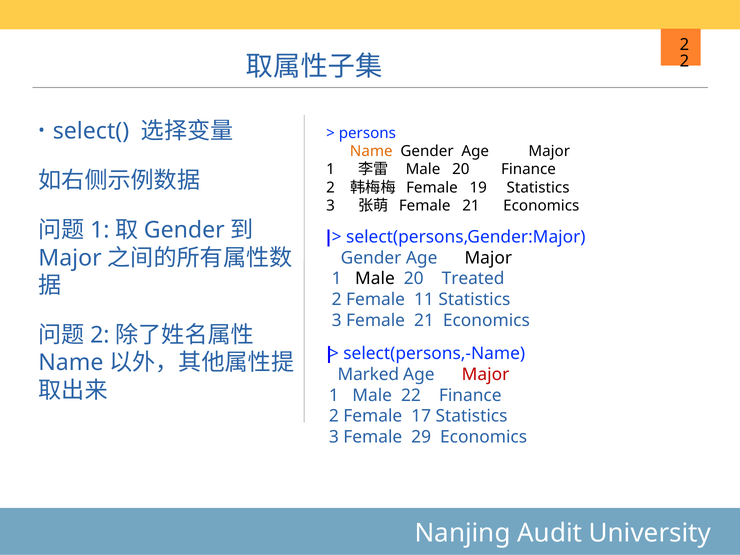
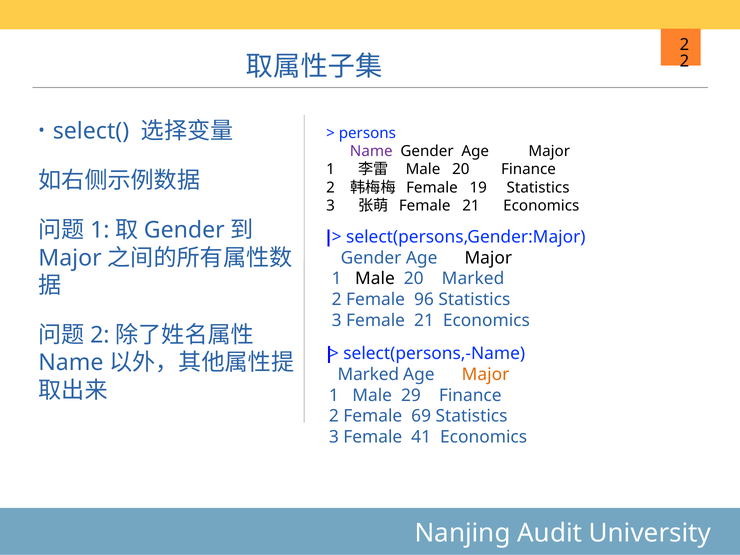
Name at (371, 151) colour: orange -> purple
20 Treated: Treated -> Marked
11: 11 -> 96
Major at (485, 375) colour: red -> orange
22: 22 -> 29
17: 17 -> 69
29: 29 -> 41
